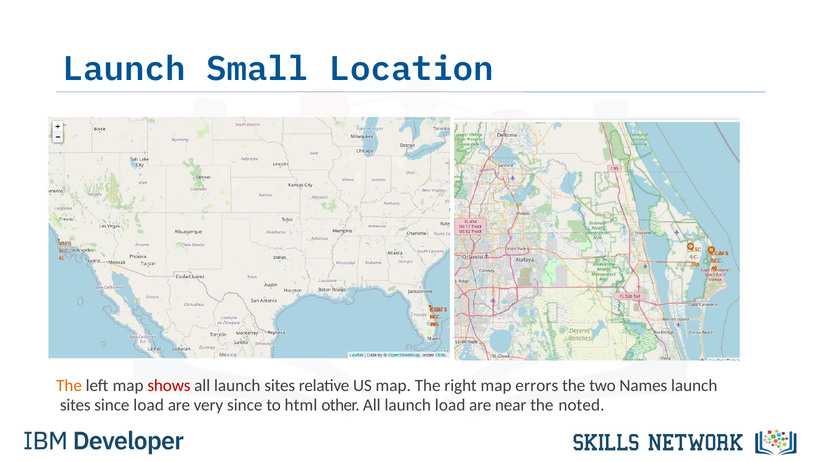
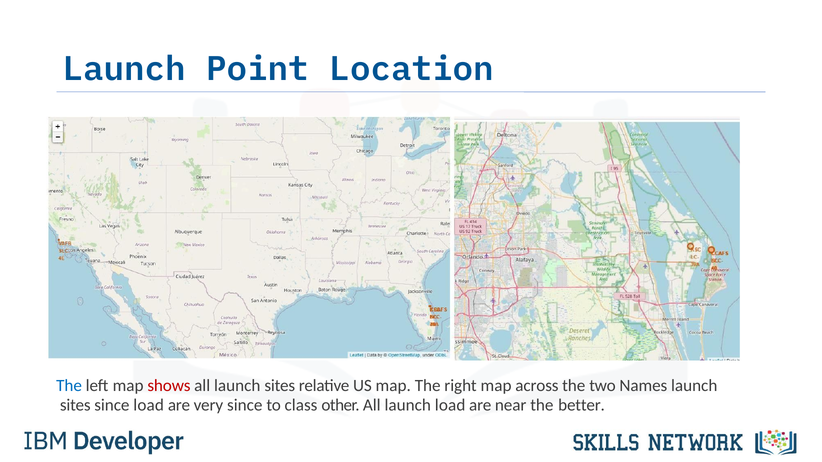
Small: Small -> Point
The at (69, 386) colour: orange -> blue
errors: errors -> across
html: html -> class
noted: noted -> better
